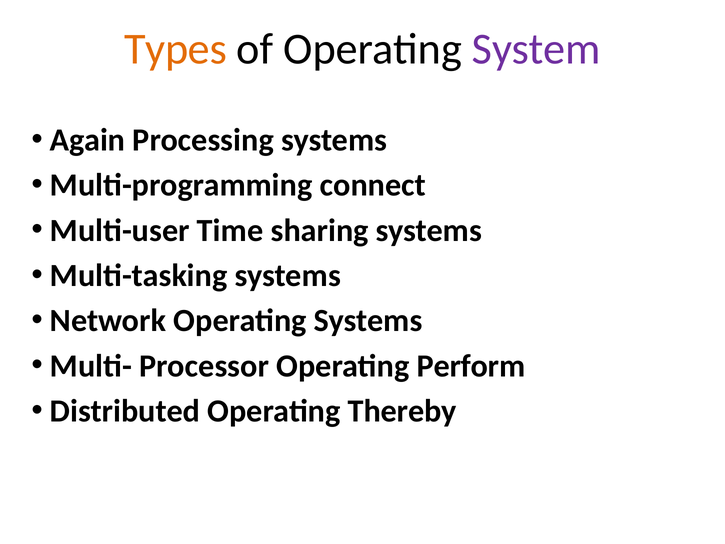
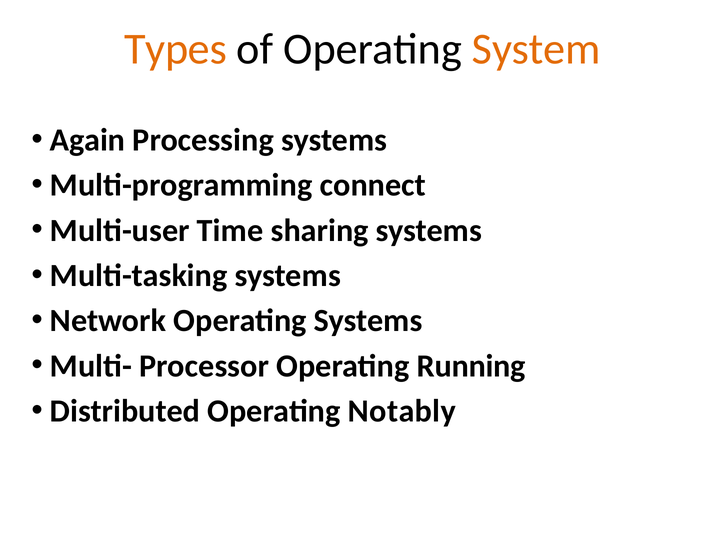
System colour: purple -> orange
Perform: Perform -> Running
Thereby: Thereby -> Notably
